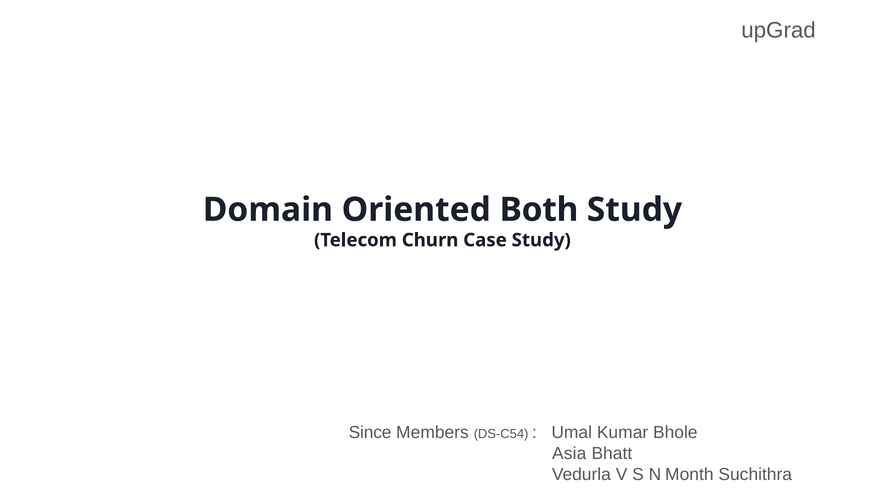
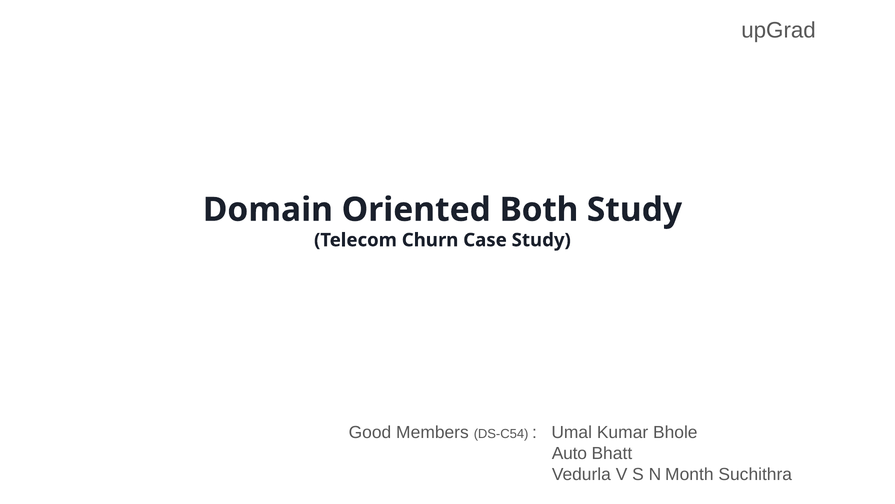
Since: Since -> Good
Asia: Asia -> Auto
